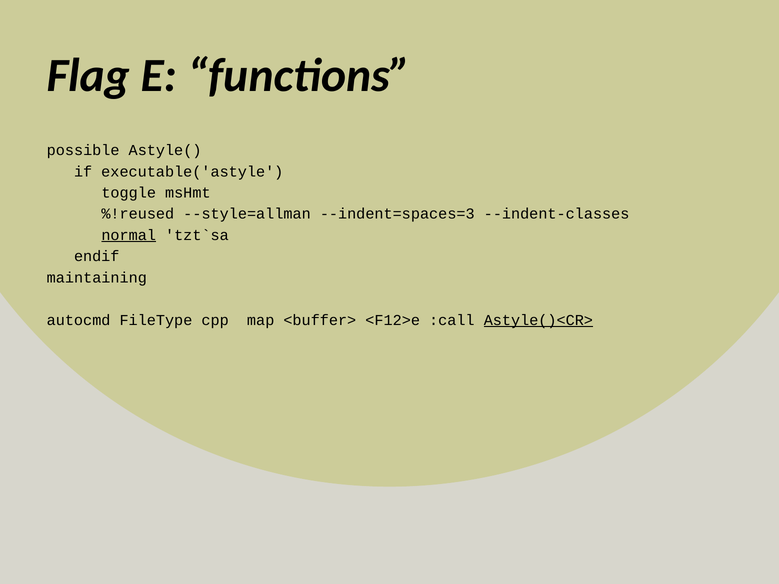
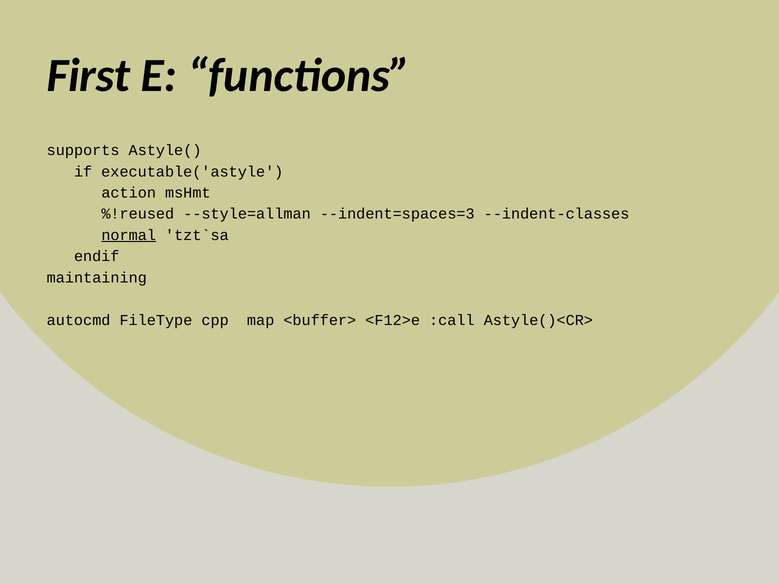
Flag: Flag -> First
possible: possible -> supports
toggle: toggle -> action
Astyle()<CR> underline: present -> none
